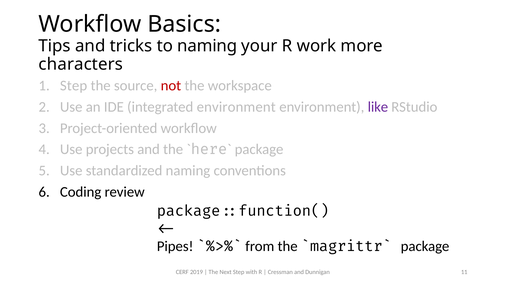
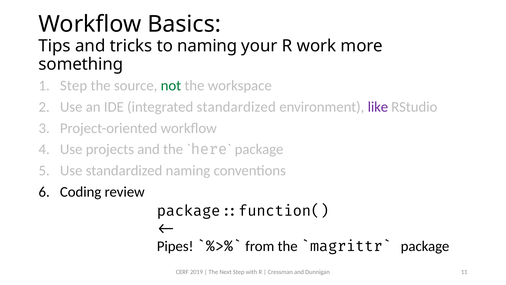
characters: characters -> something
not colour: red -> green
integrated environment: environment -> standardized
